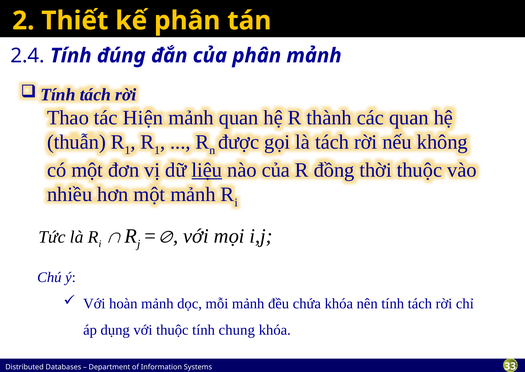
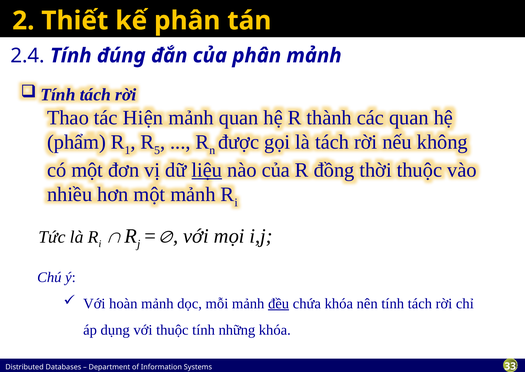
thuẫn: thuẫn -> phẩm
1 at (157, 150): 1 -> 5
đều underline: none -> present
chung: chung -> những
